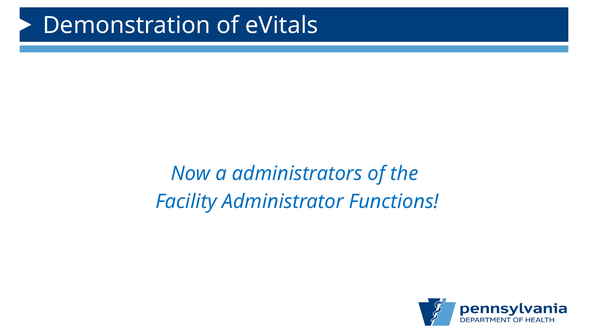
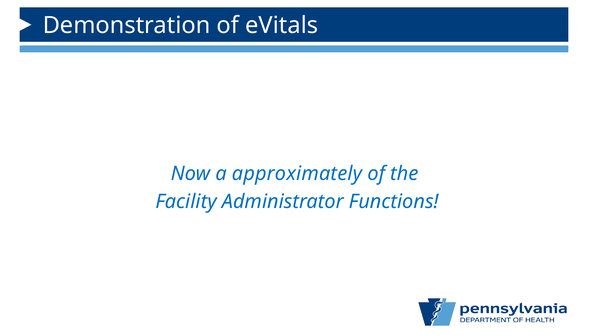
administrators: administrators -> approximately
